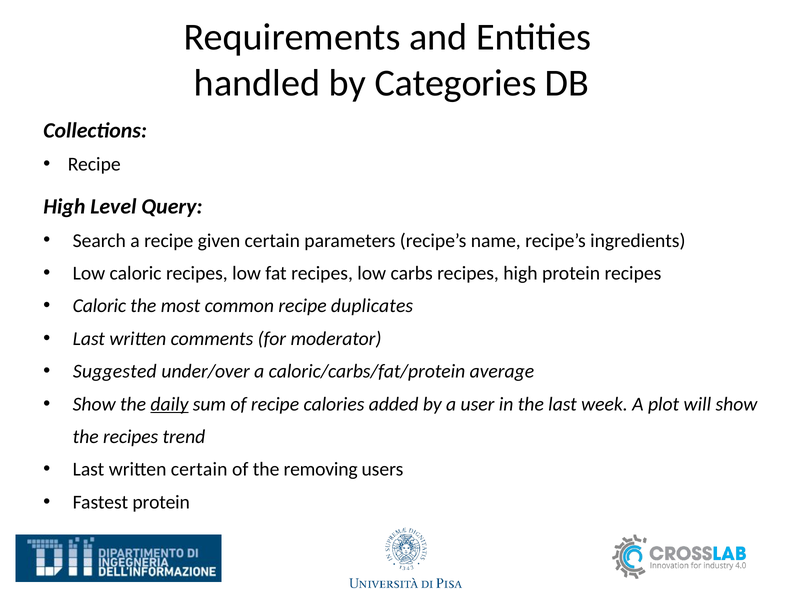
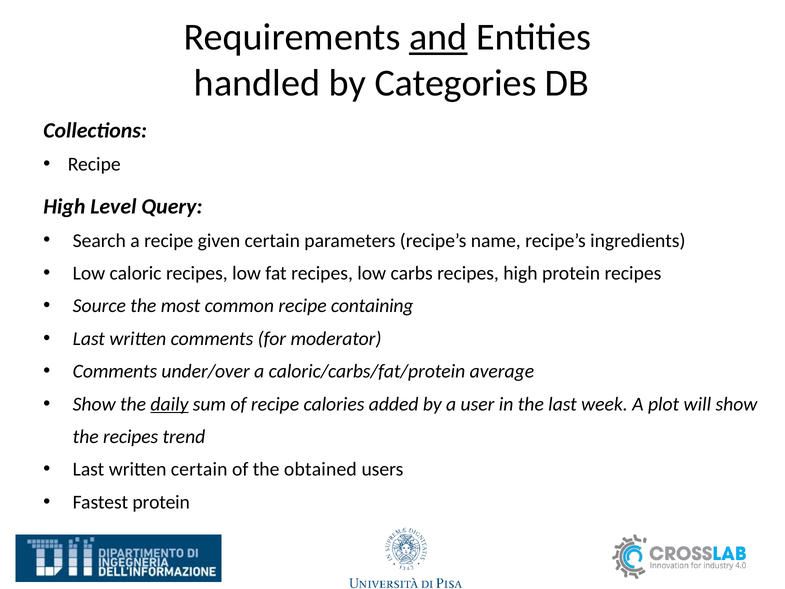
and underline: none -> present
Caloric at (99, 306): Caloric -> Source
duplicates: duplicates -> containing
Suggested at (115, 371): Suggested -> Comments
removing: removing -> obtained
